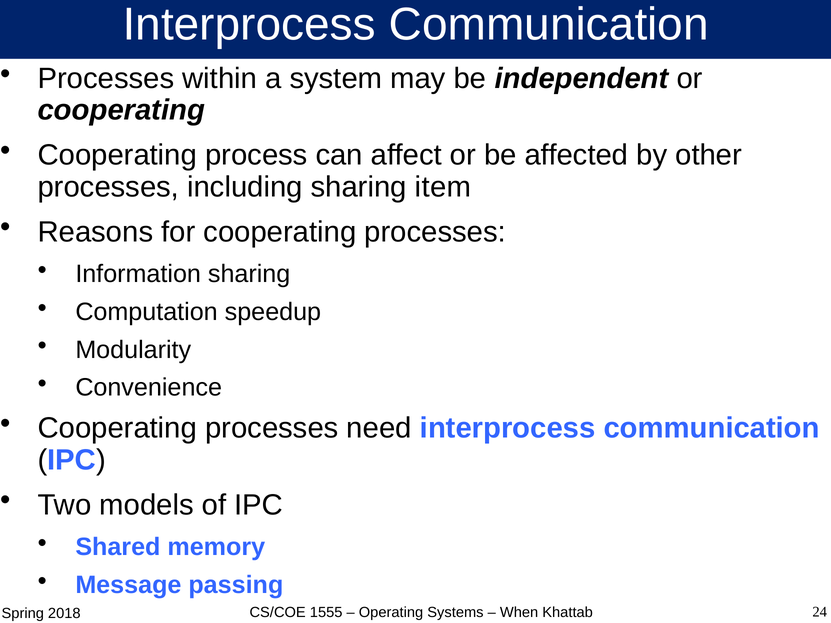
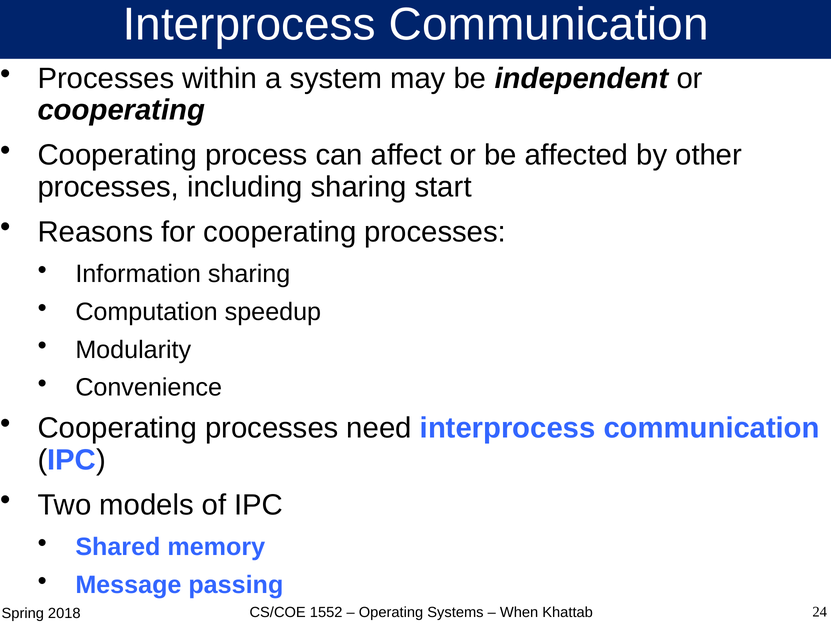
item: item -> start
1555: 1555 -> 1552
